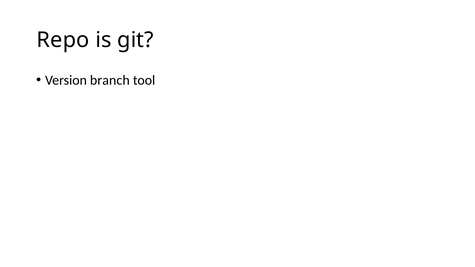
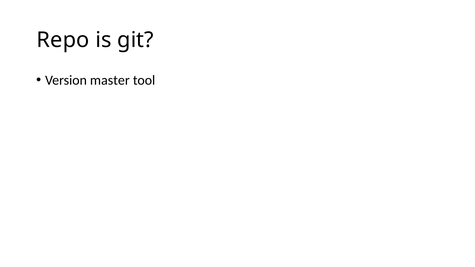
branch: branch -> master
